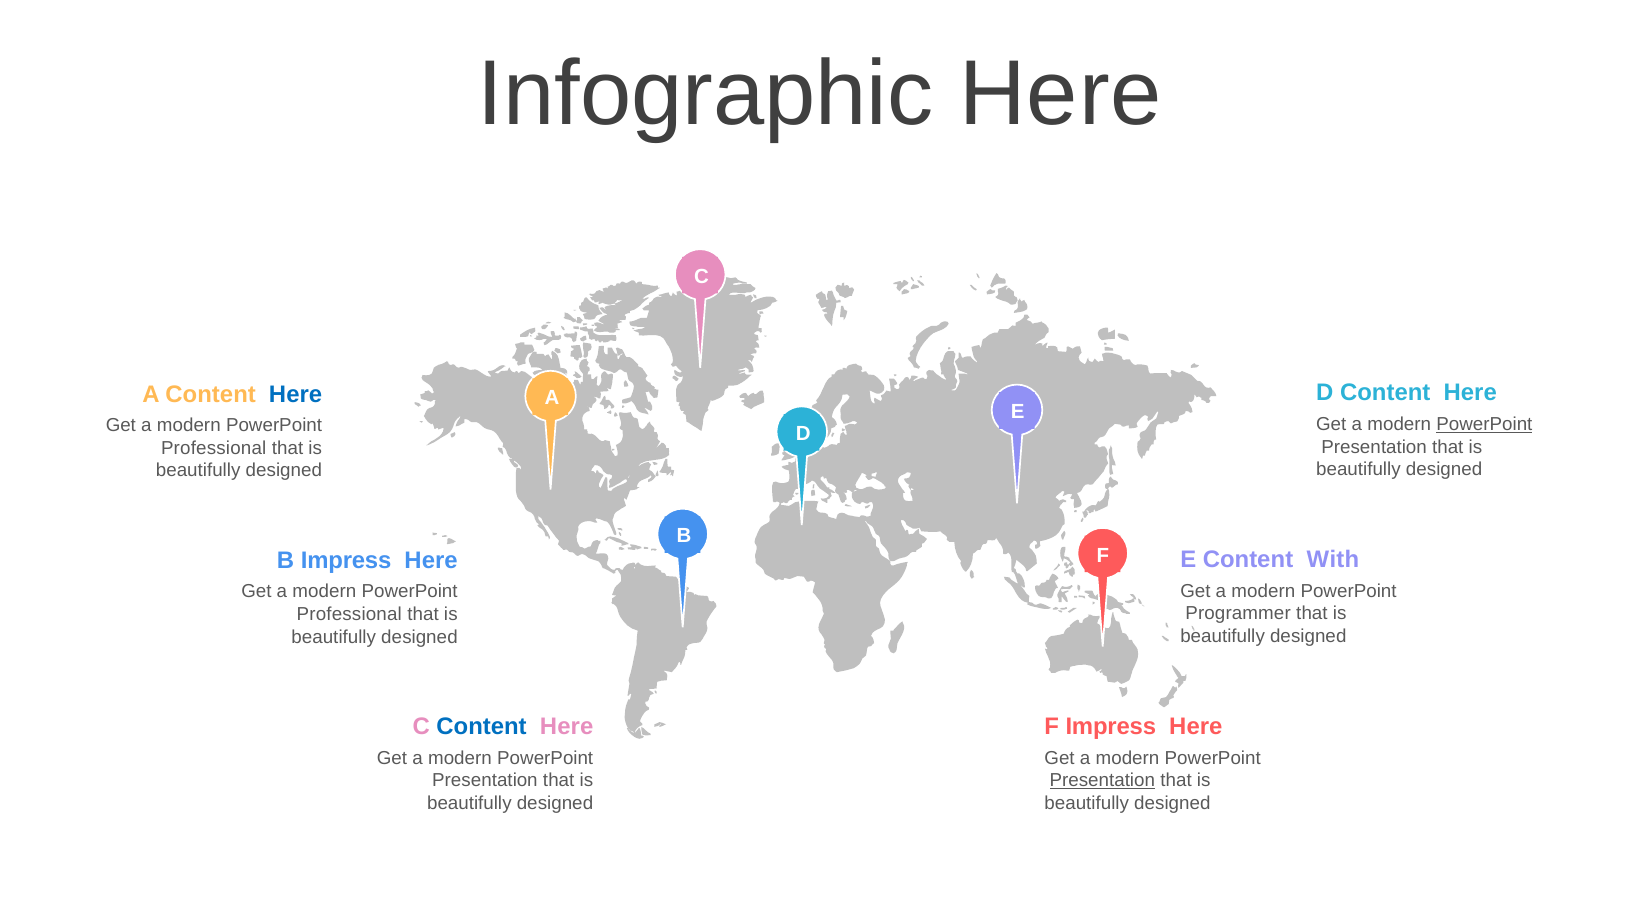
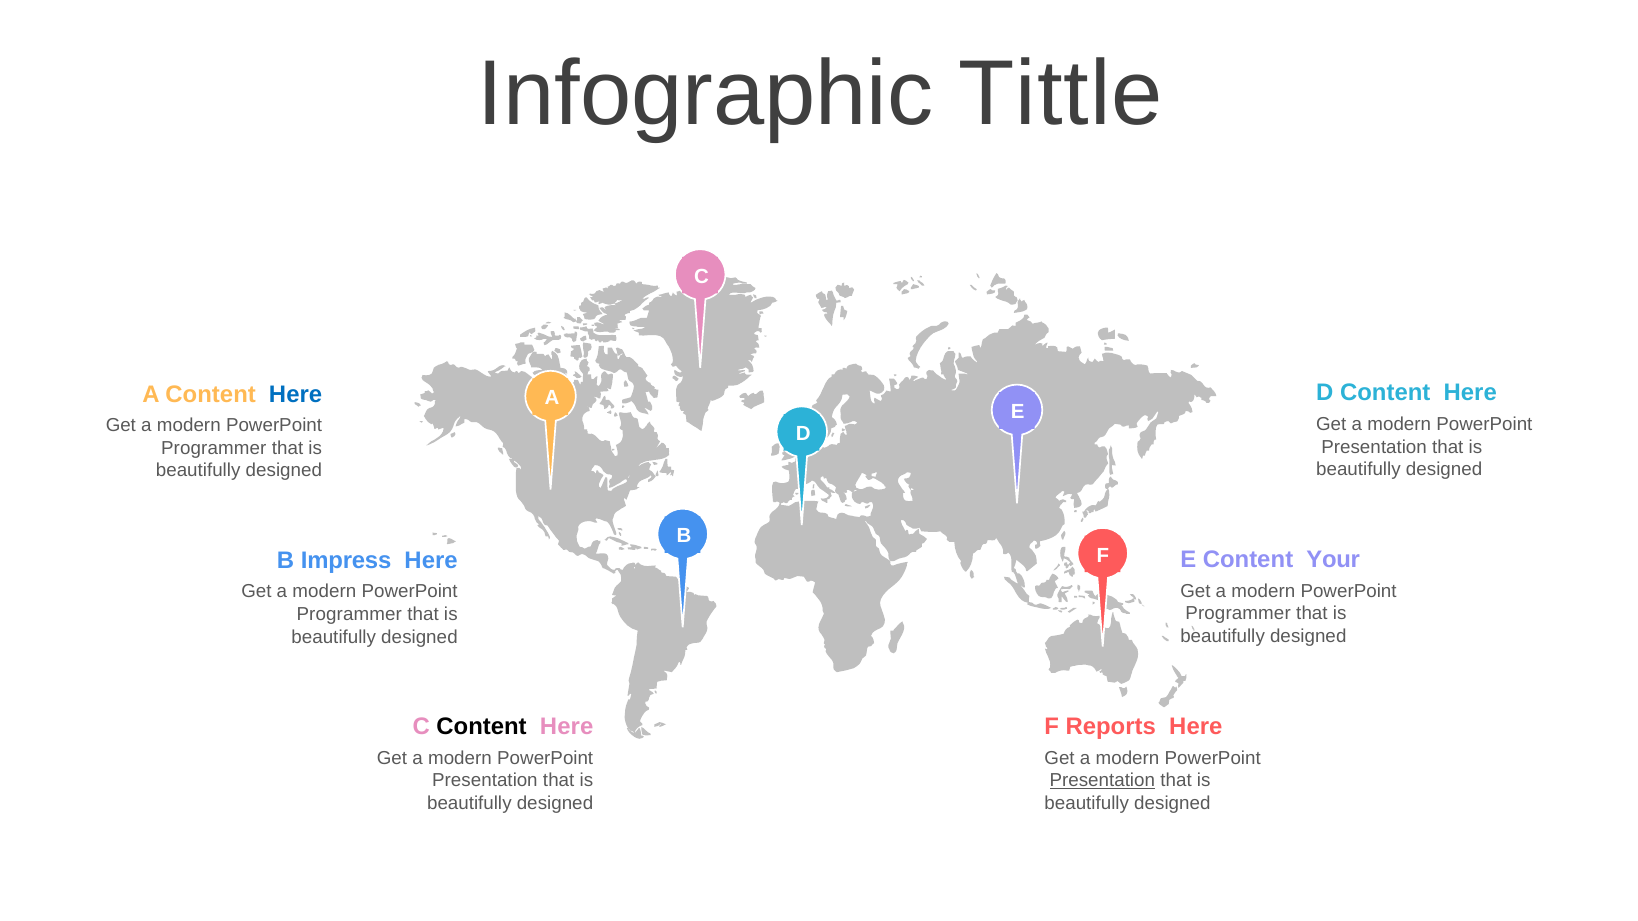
Infographic Here: Here -> Tittle
PowerPoint at (1484, 425) underline: present -> none
Professional at (214, 448): Professional -> Programmer
With: With -> Your
Professional at (349, 615): Professional -> Programmer
Content at (482, 727) colour: blue -> black
F Impress: Impress -> Reports
